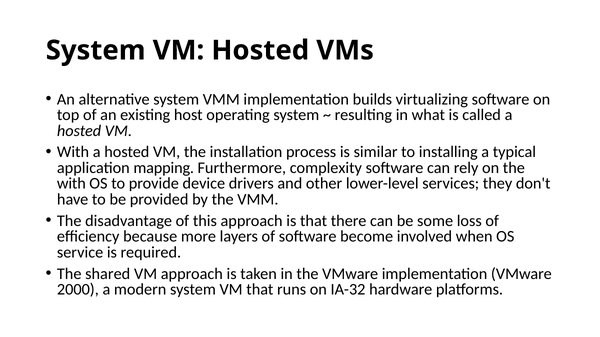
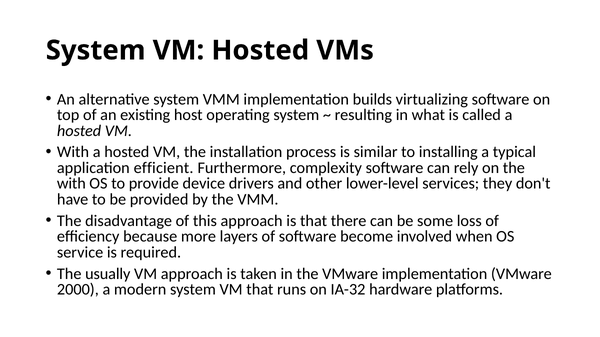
mapping: mapping -> efficient
shared: shared -> usually
